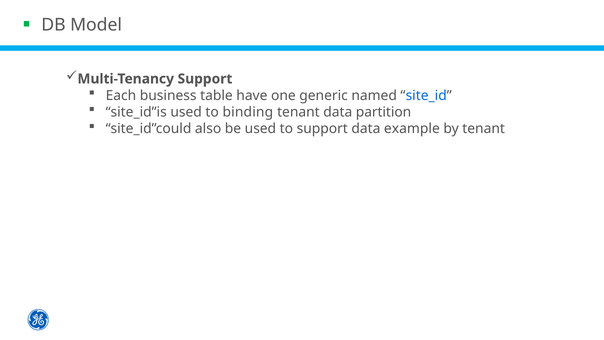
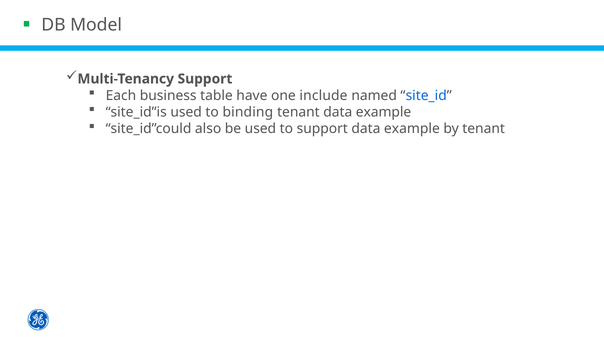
generic: generic -> include
tenant data partition: partition -> example
